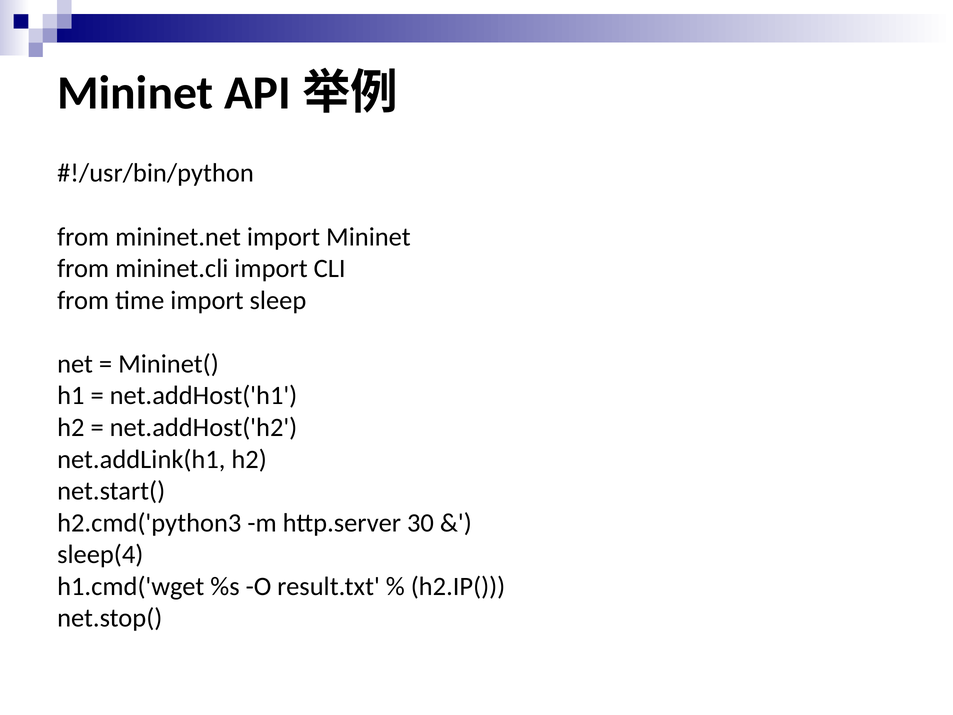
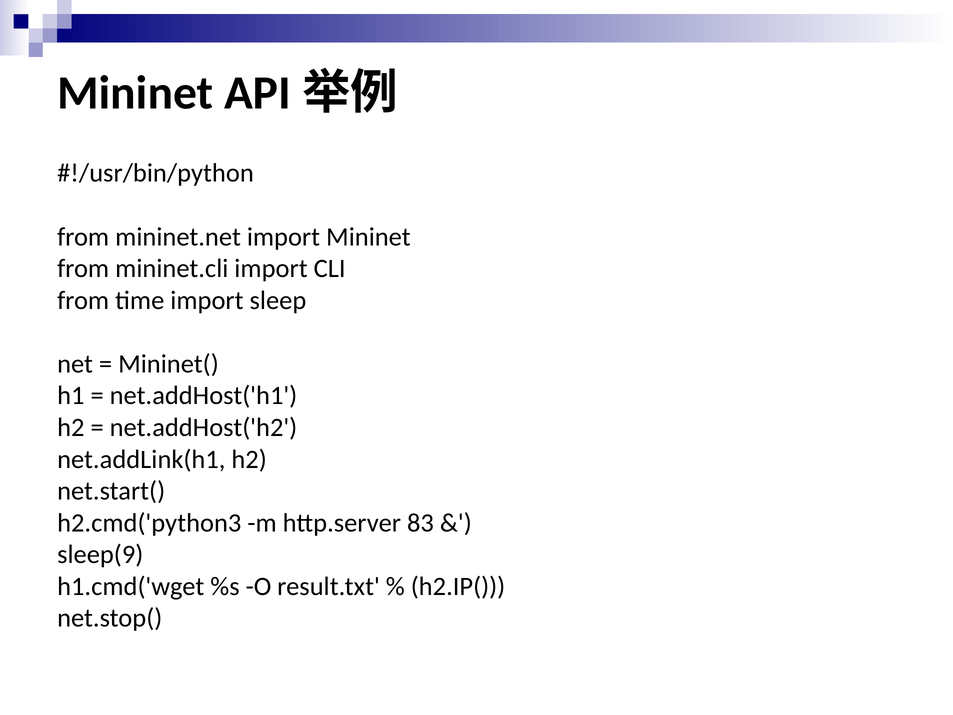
30: 30 -> 83
sleep(4: sleep(4 -> sleep(9
